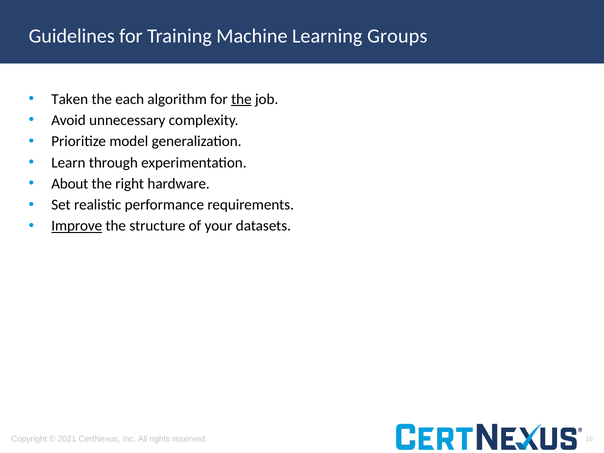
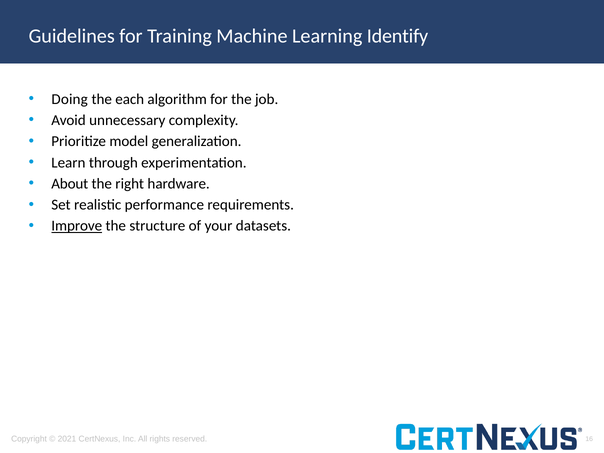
Groups: Groups -> Identify
Taken: Taken -> Doing
the at (241, 99) underline: present -> none
